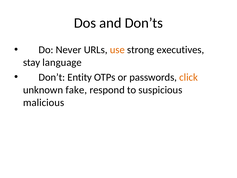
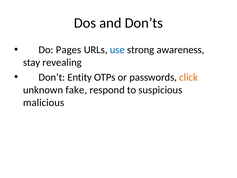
Never: Never -> Pages
use colour: orange -> blue
executives: executives -> awareness
language: language -> revealing
